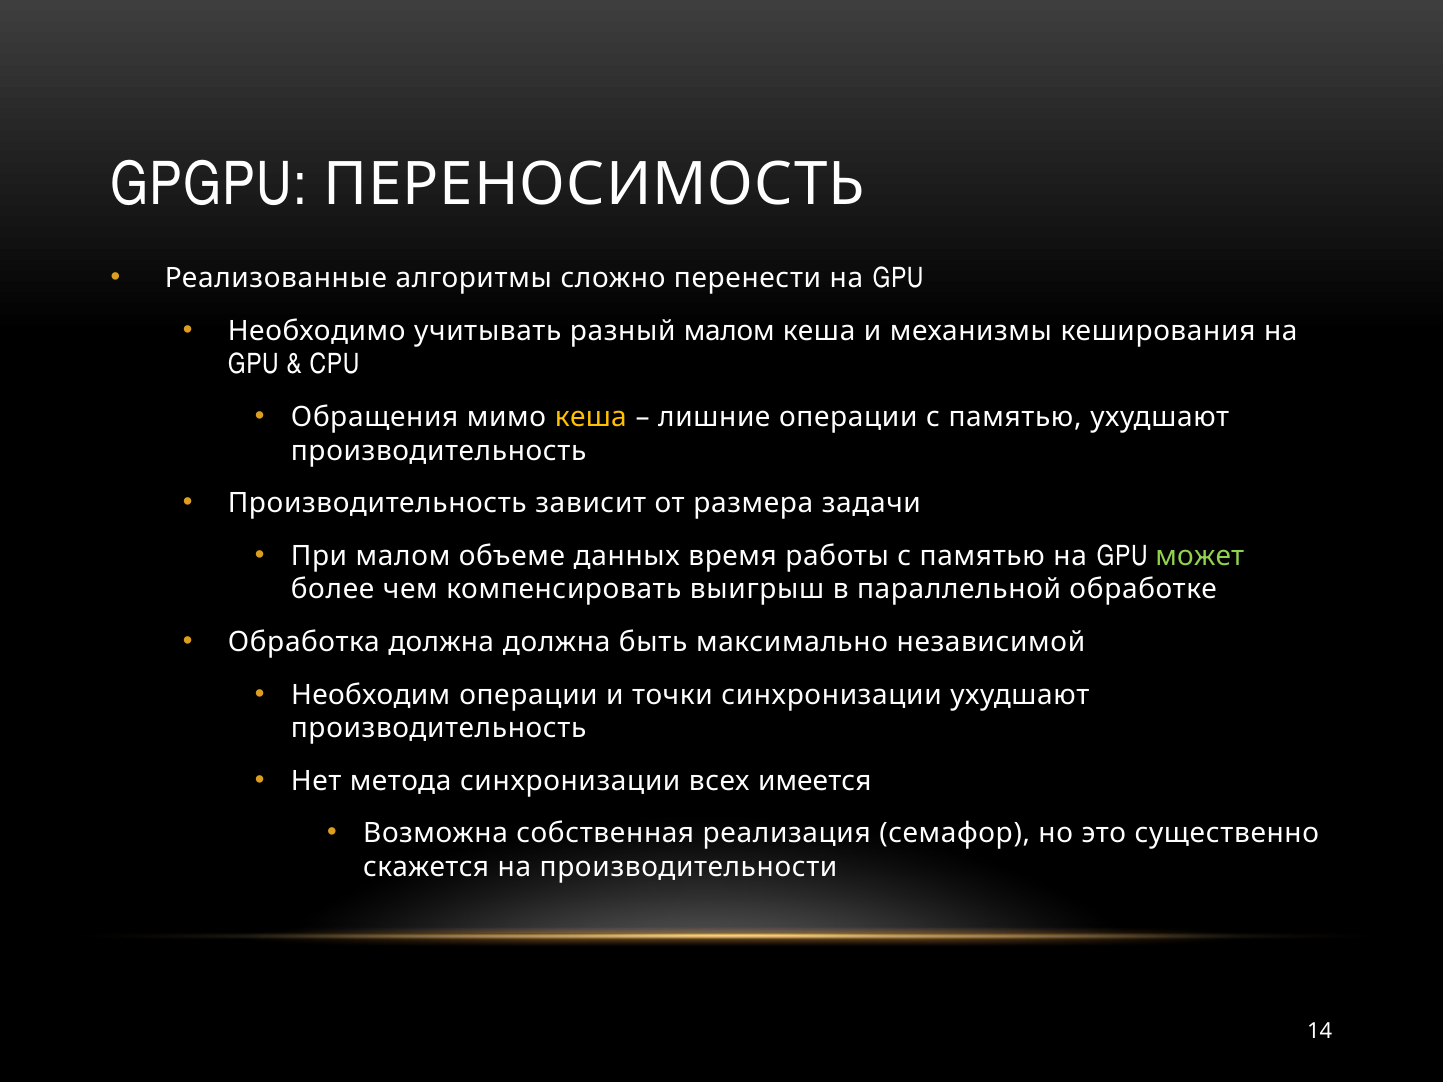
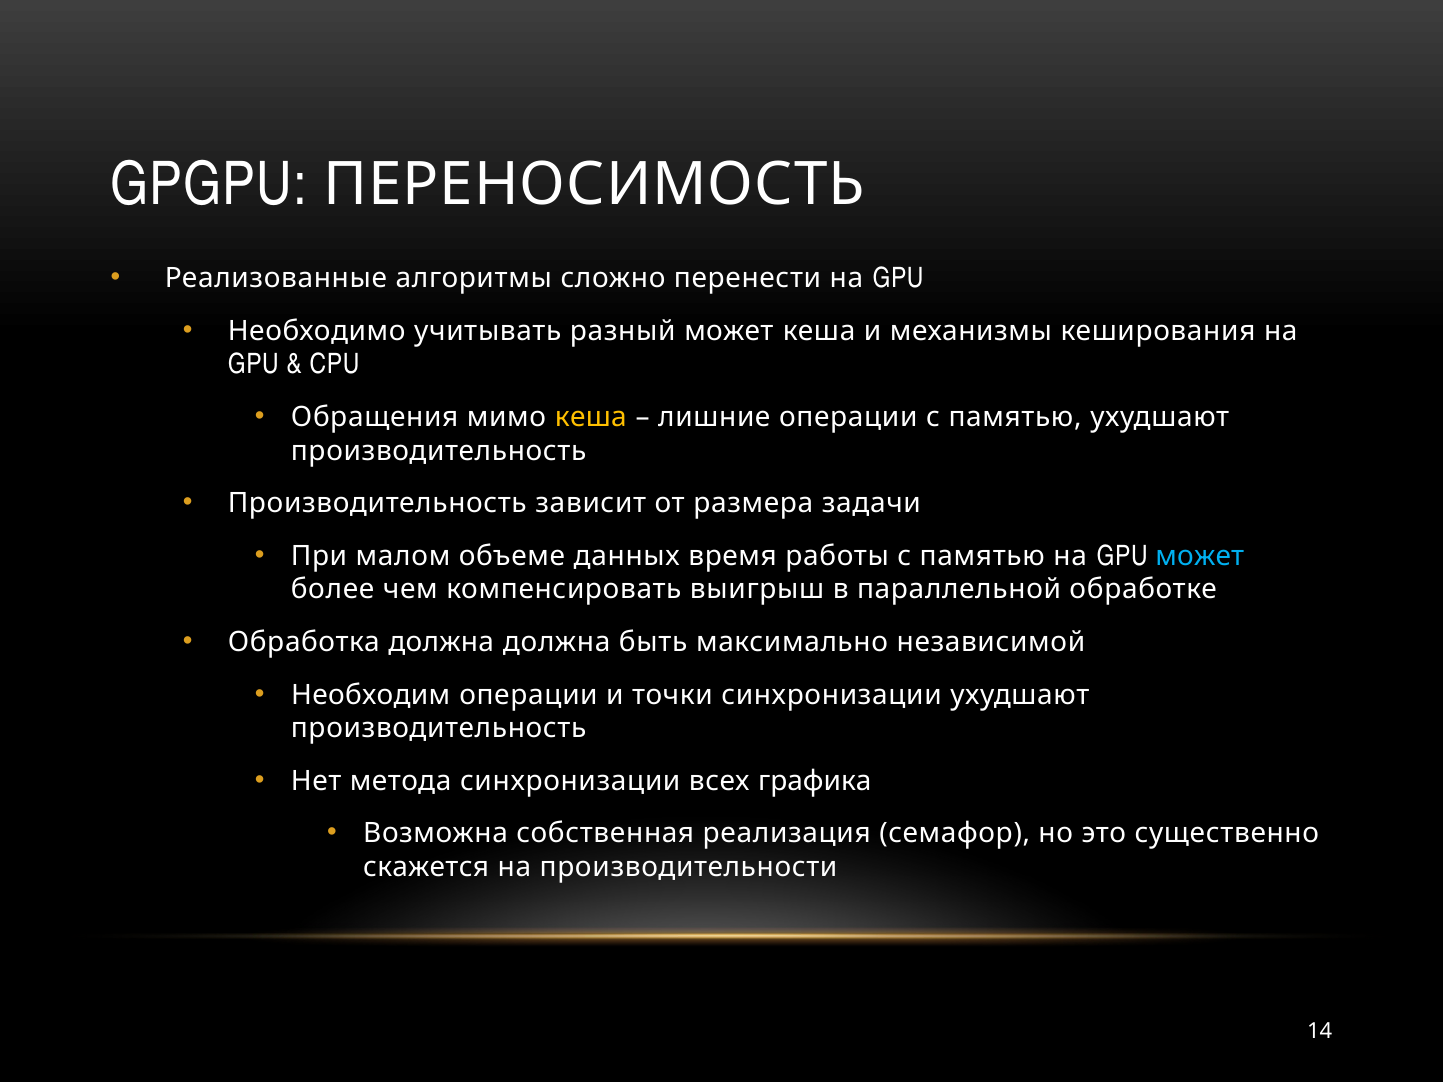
разный малом: малом -> может
может at (1200, 556) colour: light green -> light blue
имеется: имеется -> графика
